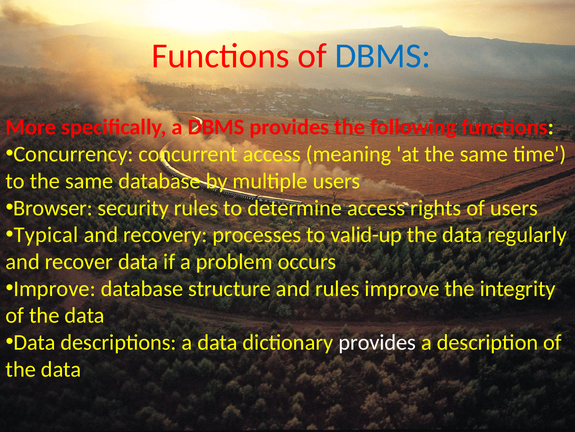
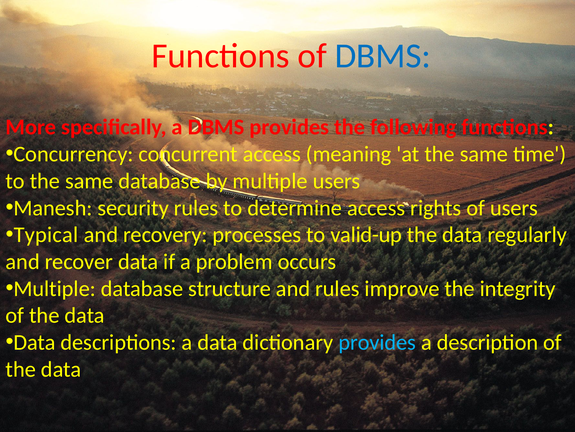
Browser: Browser -> Manesh
Improve at (55, 288): Improve -> Multiple
provides at (377, 342) colour: white -> light blue
